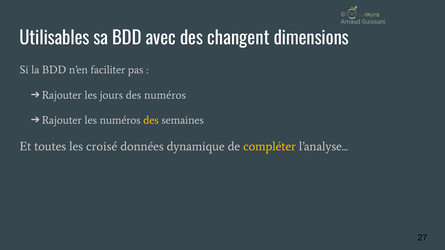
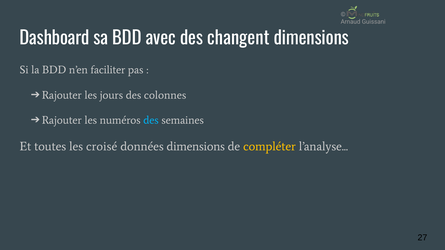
Utilisables: Utilisables -> Dashboard
des numéros: numéros -> colonnes
des at (151, 120) colour: yellow -> light blue
données dynamique: dynamique -> dimensions
